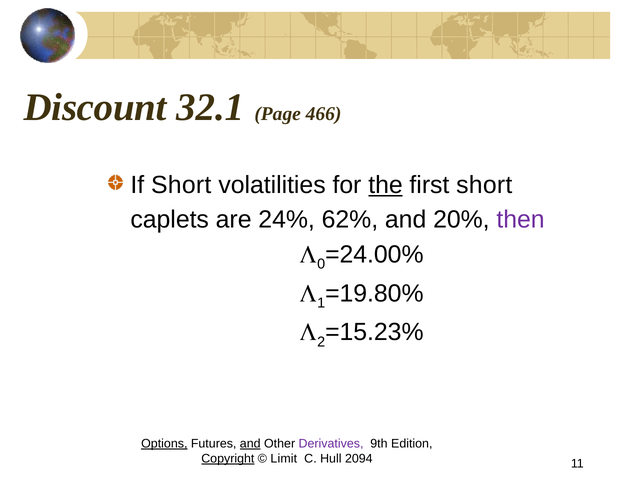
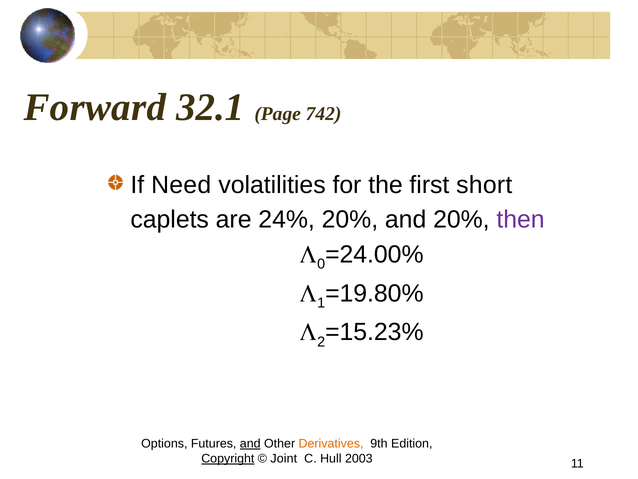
Discount: Discount -> Forward
466: 466 -> 742
If Short: Short -> Need
the underline: present -> none
24% 62%: 62% -> 20%
Options underline: present -> none
Derivatives colour: purple -> orange
Limit: Limit -> Joint
2094: 2094 -> 2003
